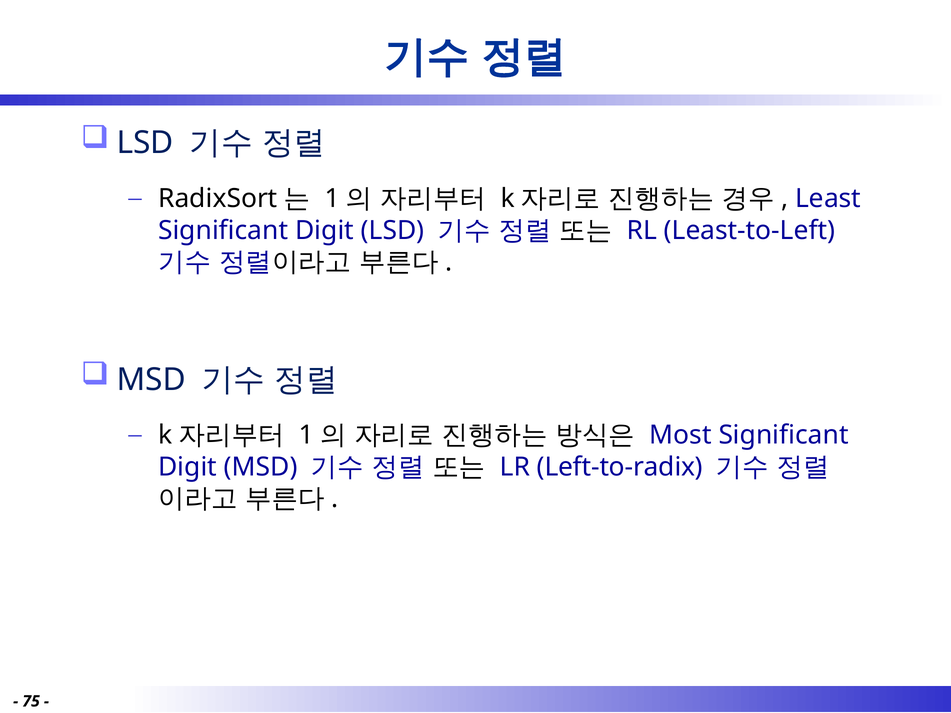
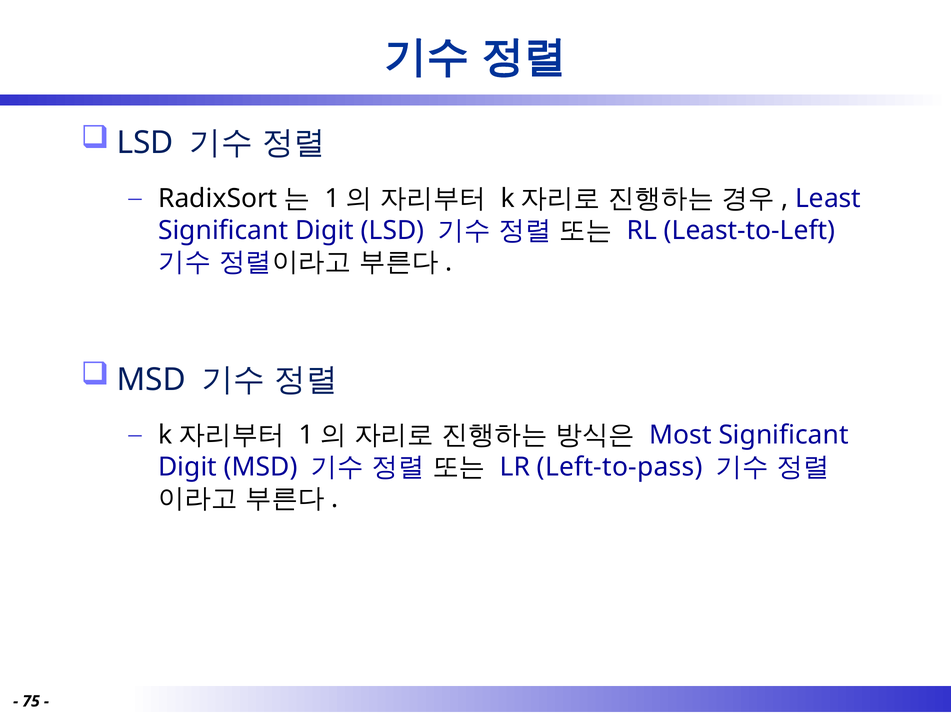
Left-to-radix: Left-to-radix -> Left-to-pass
